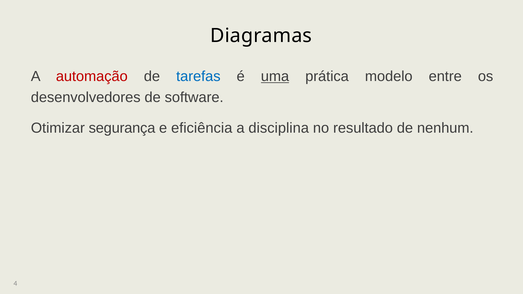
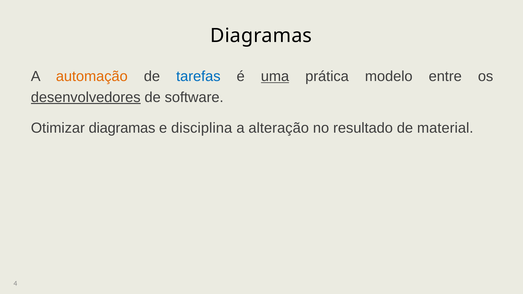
automação colour: red -> orange
desenvolvedores underline: none -> present
Otimizar segurança: segurança -> diagramas
eficiência: eficiência -> disciplina
disciplina: disciplina -> alteração
nenhum: nenhum -> material
